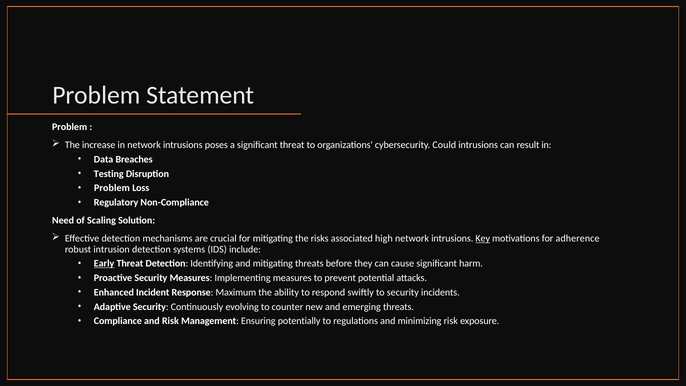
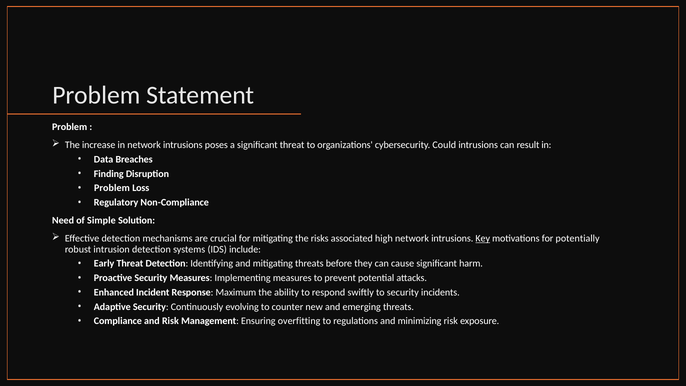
Testing: Testing -> Finding
Scaling: Scaling -> Simple
adherence: adherence -> potentially
Early underline: present -> none
potentially: potentially -> overfitting
